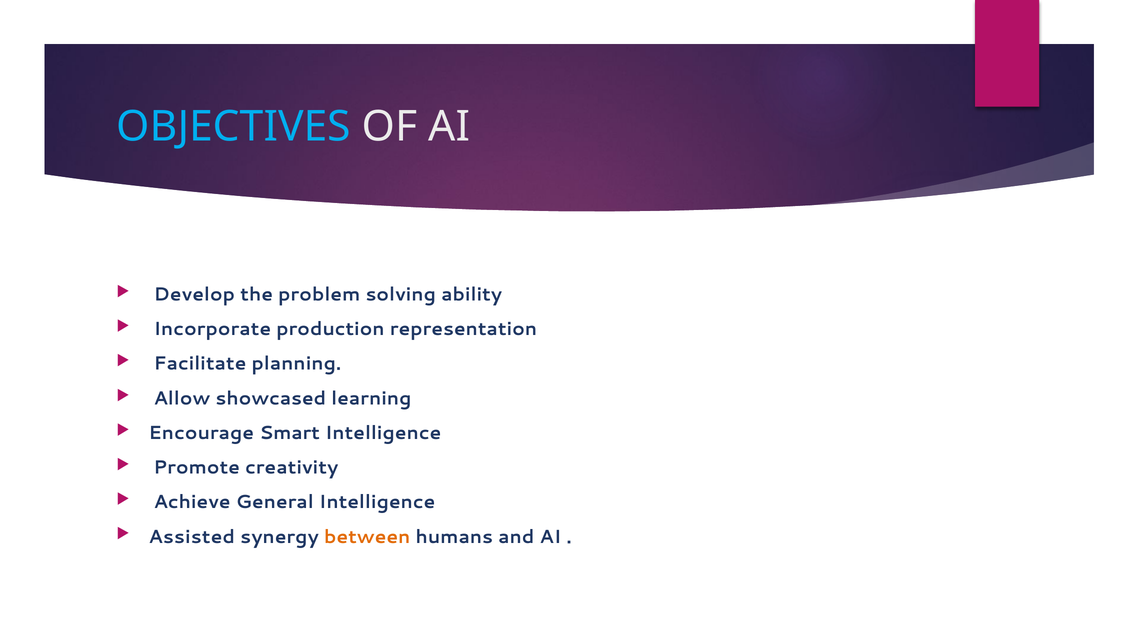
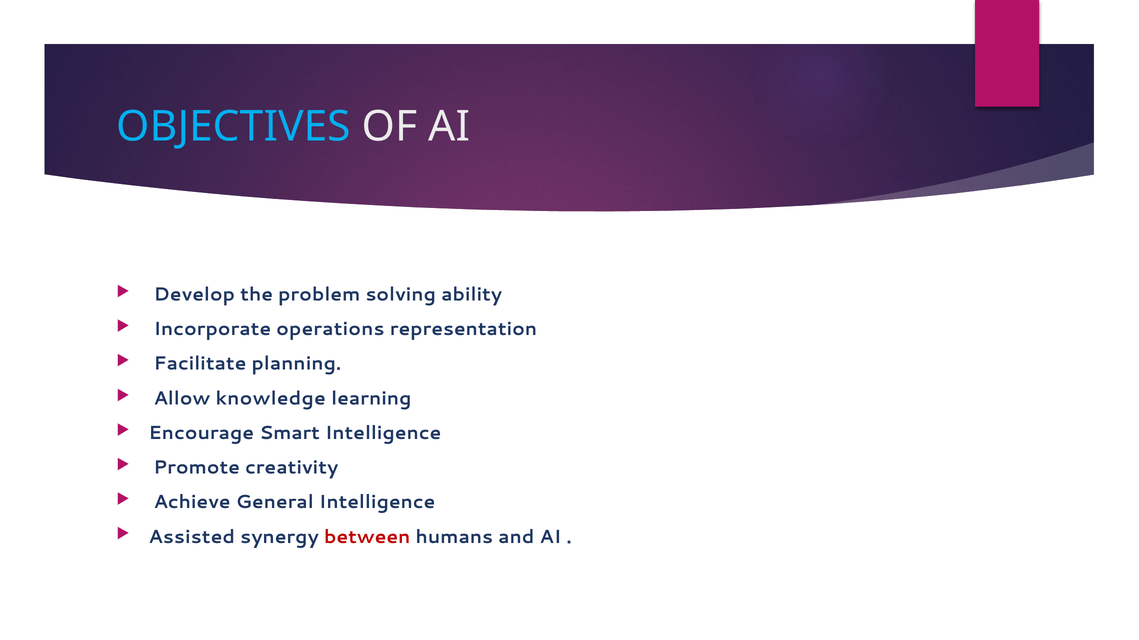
production: production -> operations
showcased: showcased -> knowledge
between colour: orange -> red
